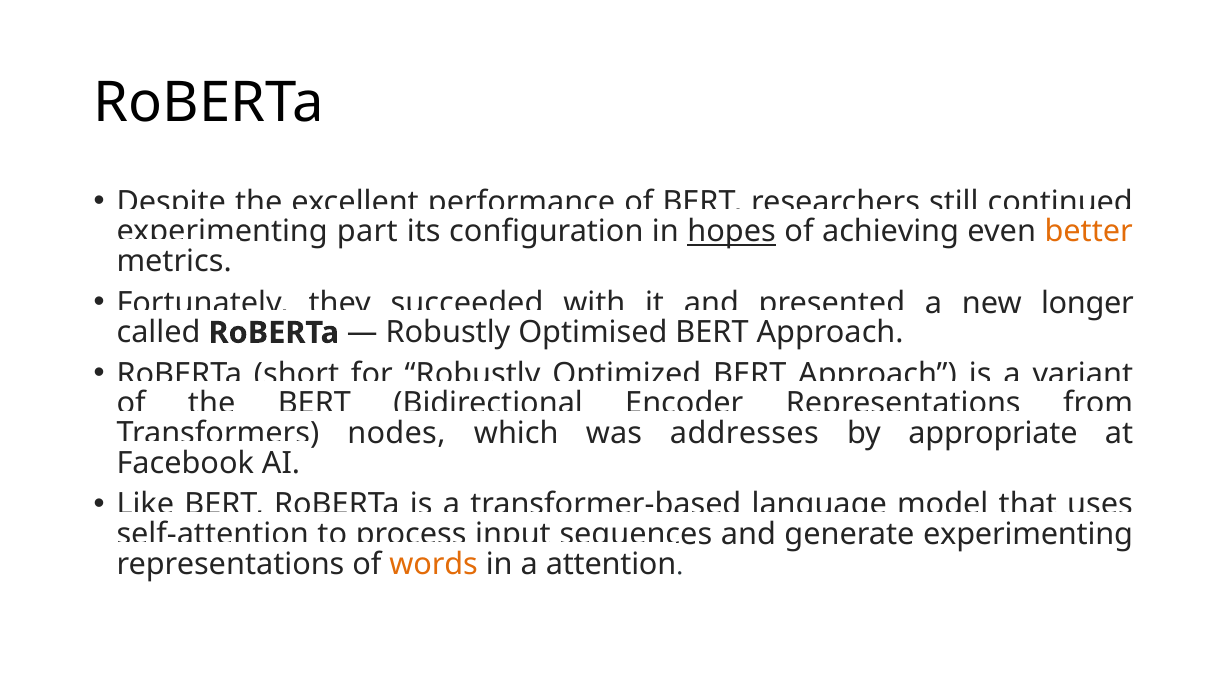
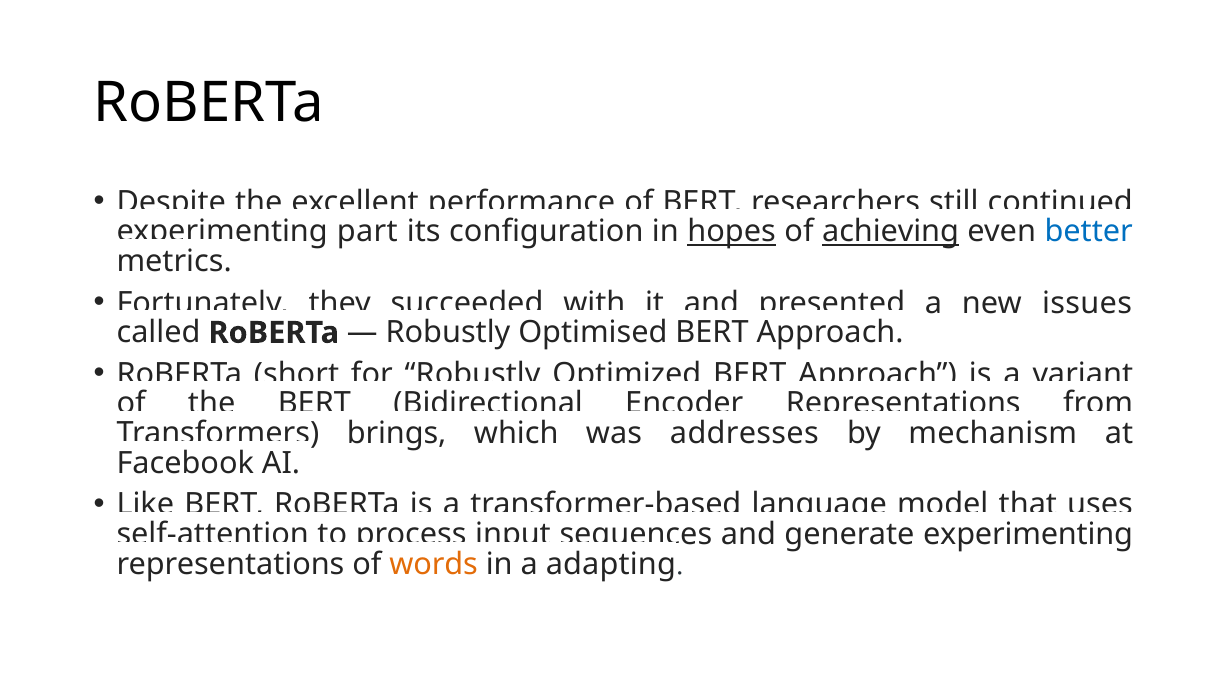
achieving underline: none -> present
better colour: orange -> blue
longer: longer -> issues
nodes: nodes -> brings
appropriate: appropriate -> mechanism
attention: attention -> adapting
